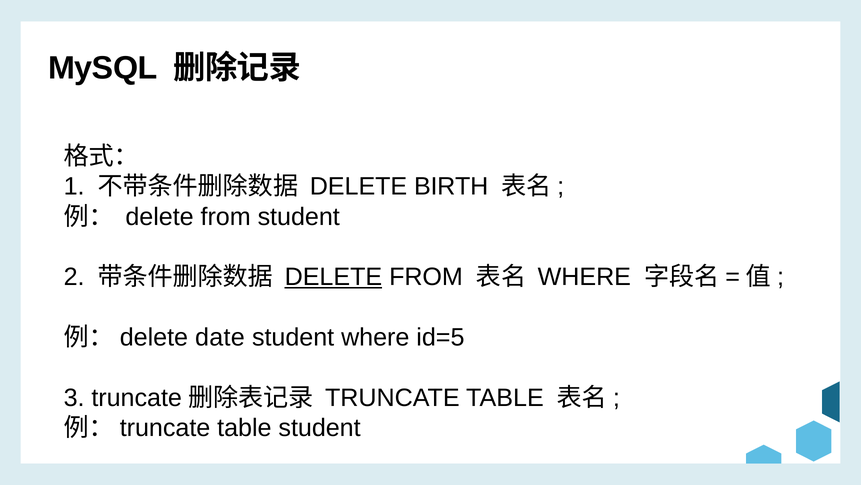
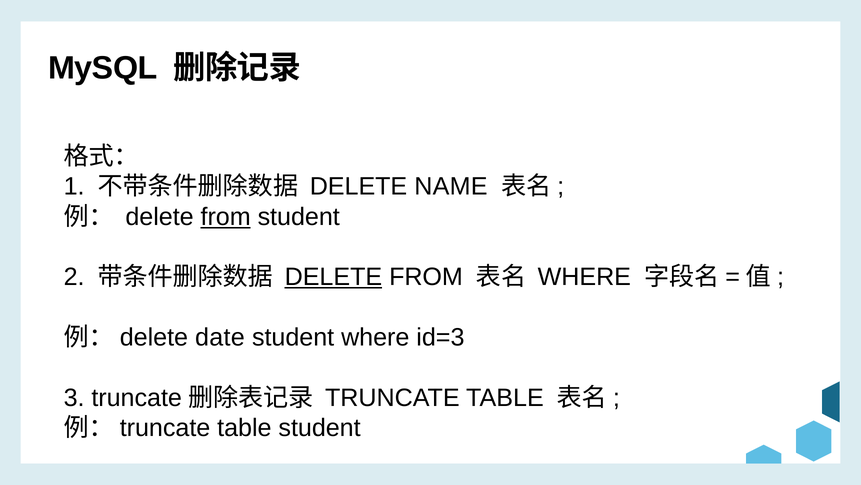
BIRTH: BIRTH -> NAME
from at (226, 216) underline: none -> present
id=5: id=5 -> id=3
